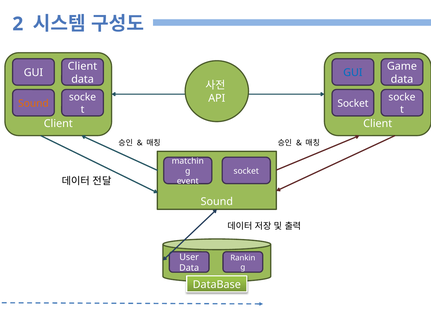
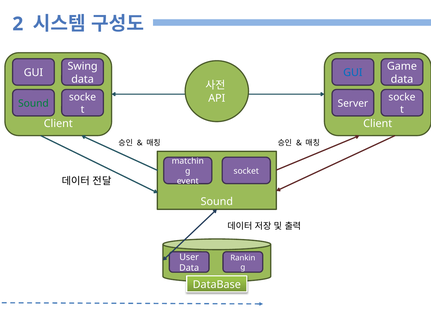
Client at (82, 66): Client -> Swing
Sound at (33, 103) colour: orange -> green
Socket at (353, 103): Socket -> Server
